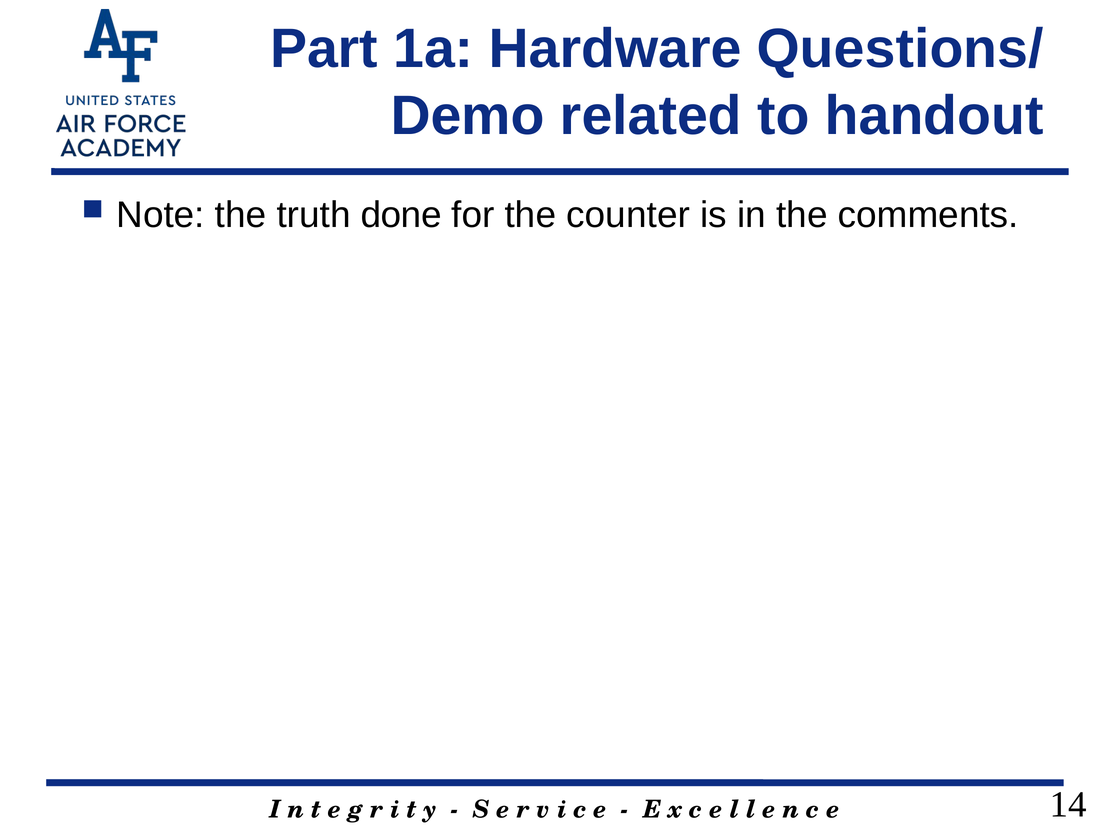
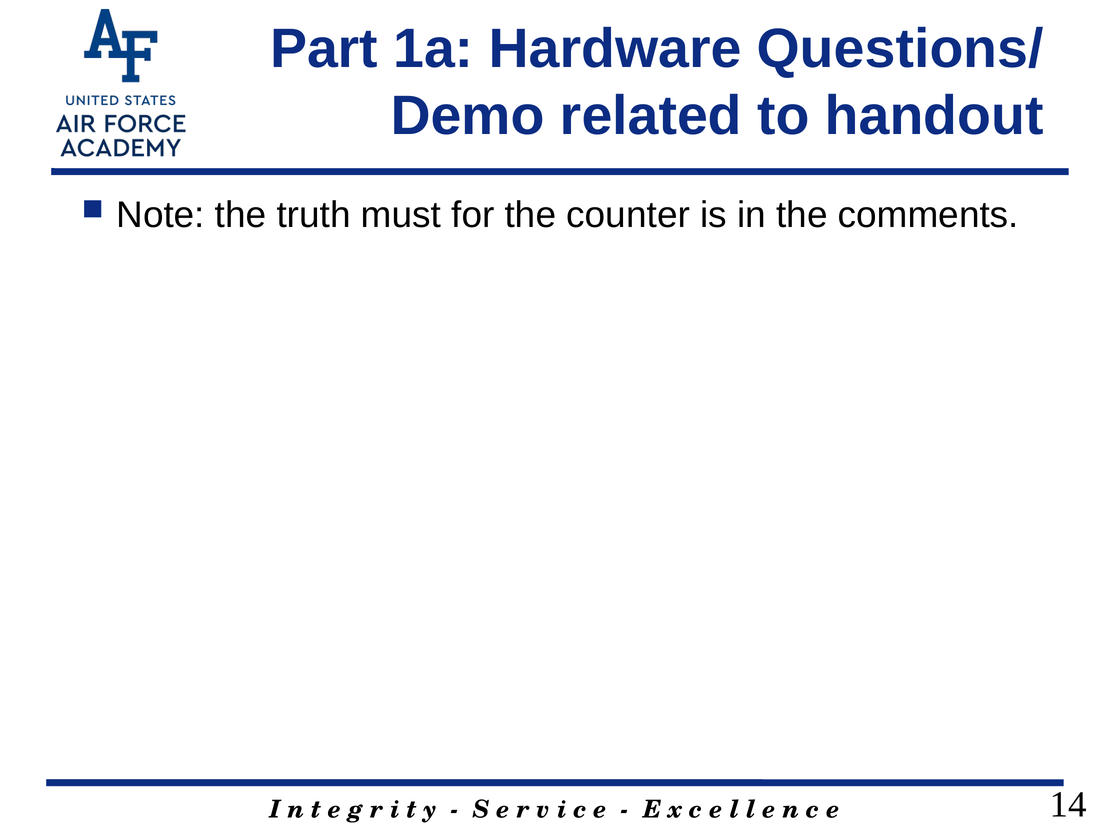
done: done -> must
